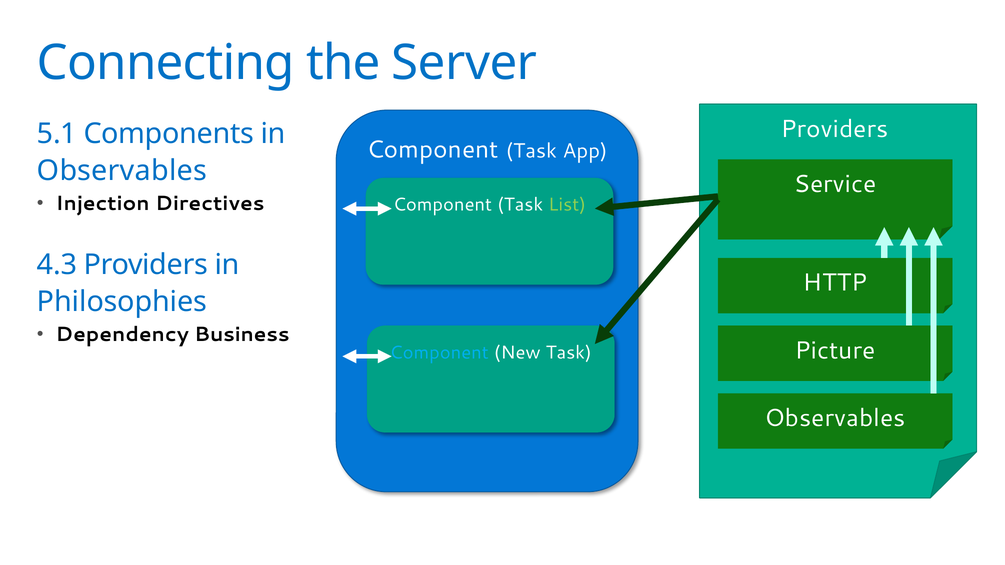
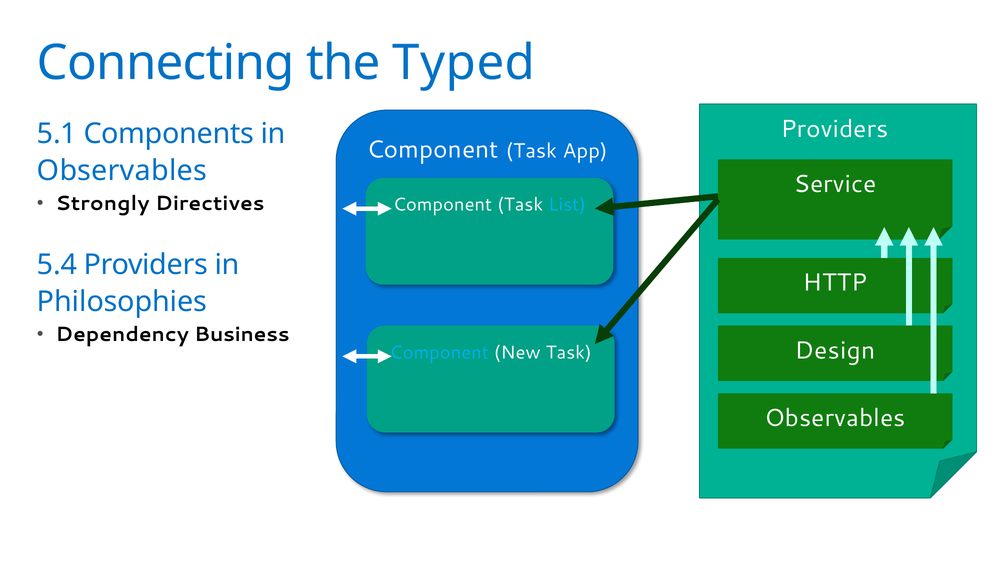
Server: Server -> Typed
Injection: Injection -> Strongly
List colour: light green -> light blue
4.3: 4.3 -> 5.4
Picture: Picture -> Design
